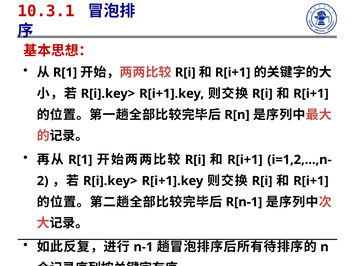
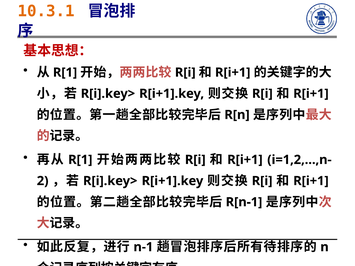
10.3.1 colour: red -> orange
